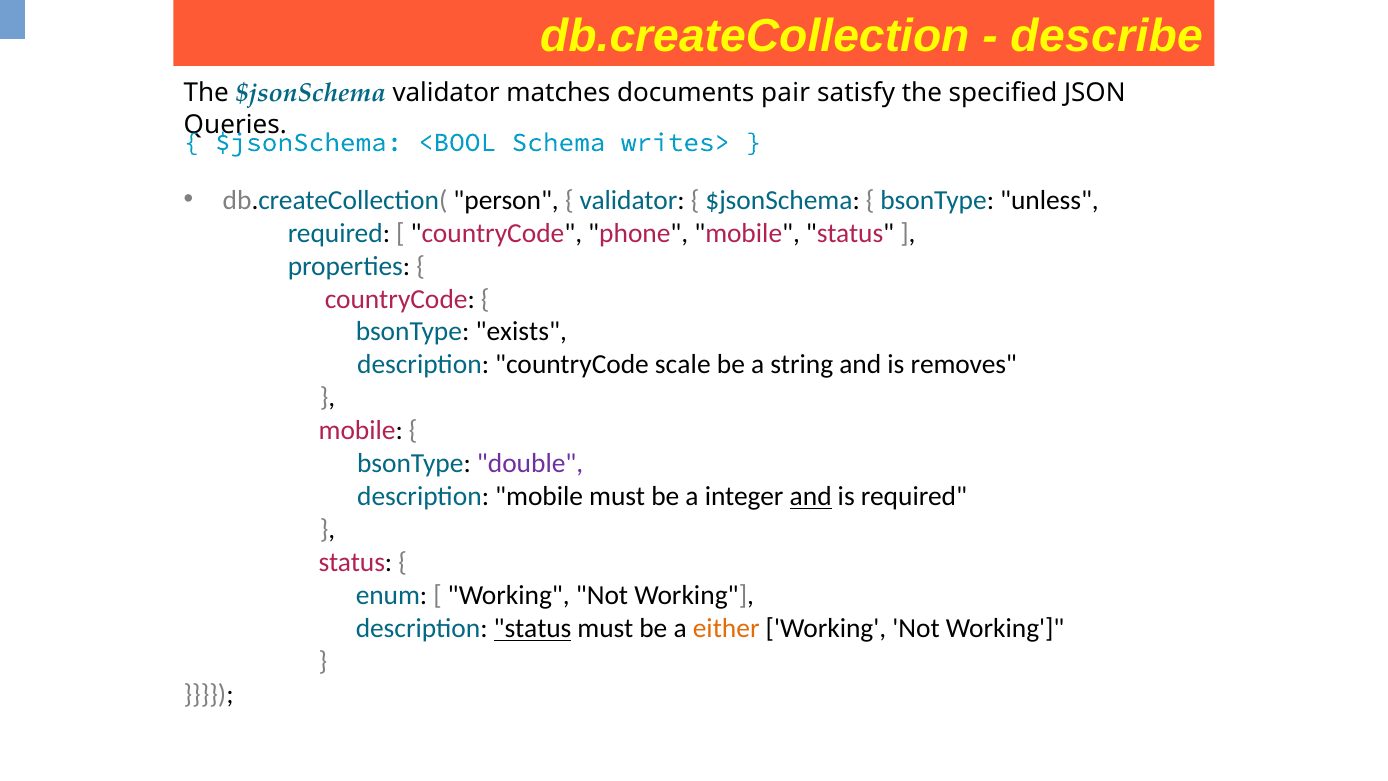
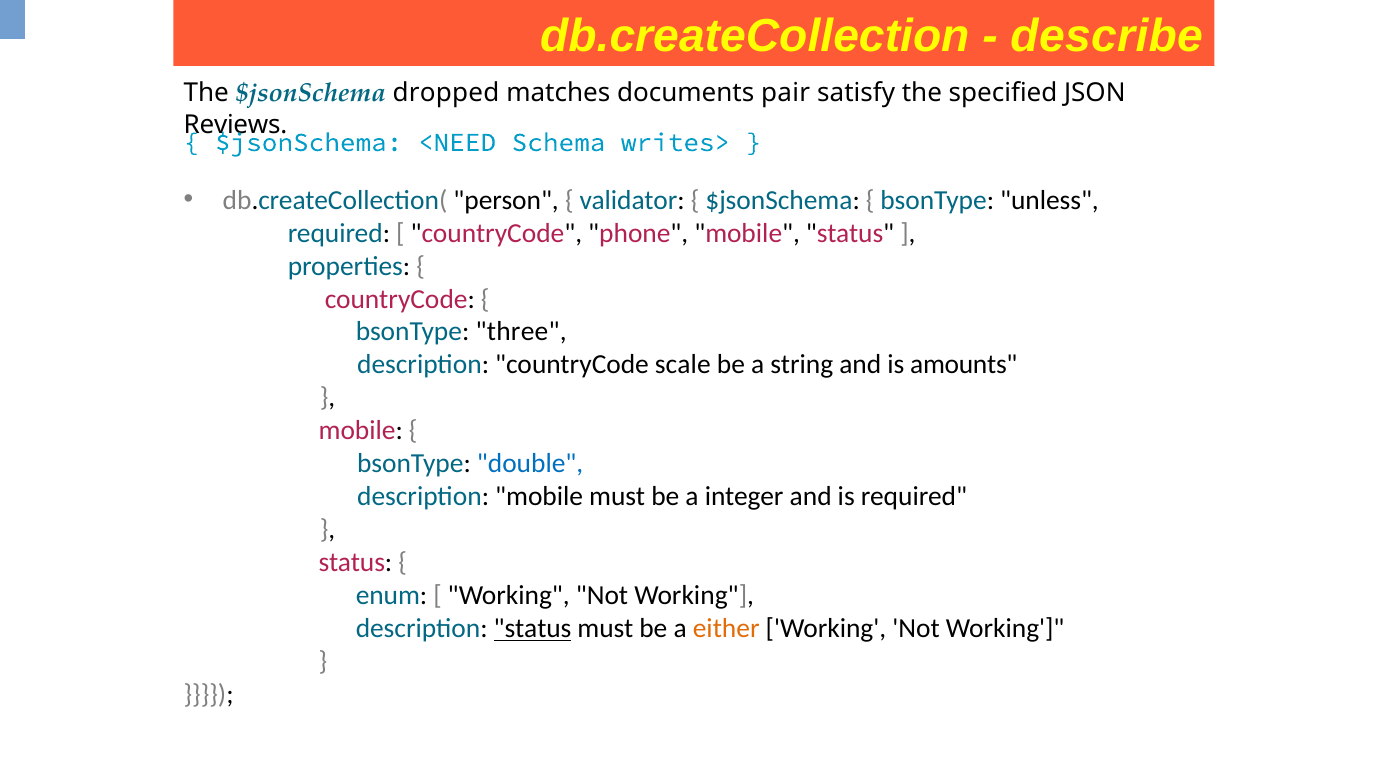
$jsonSchema validator: validator -> dropped
Queries: Queries -> Reviews
<BOOL: <BOOL -> <NEED
exists: exists -> three
removes: removes -> amounts
double colour: purple -> blue
and at (811, 497) underline: present -> none
